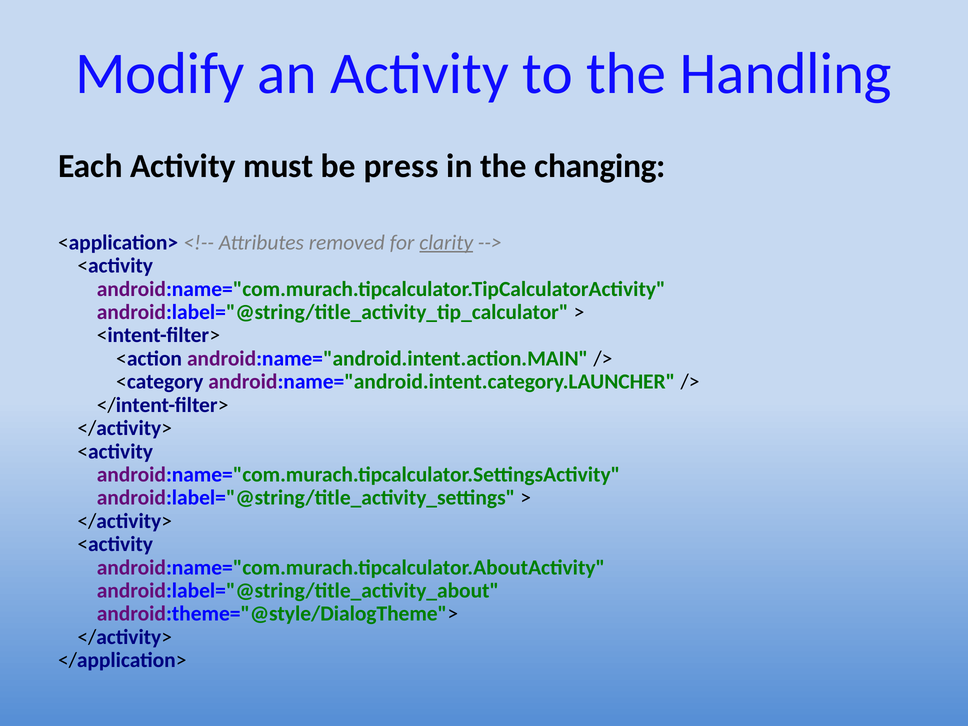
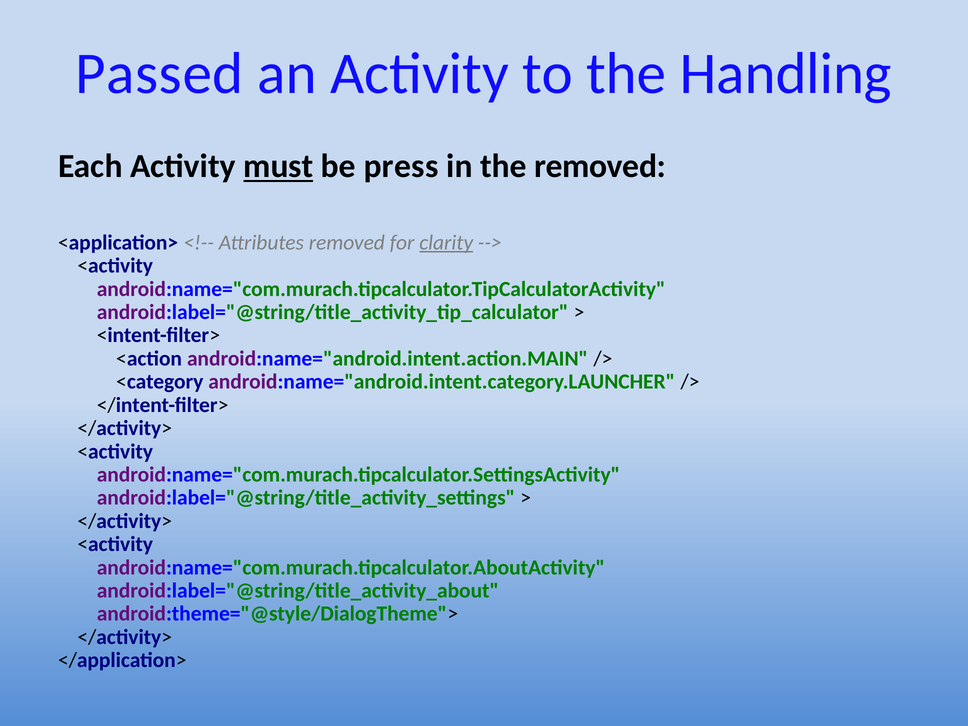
Modify: Modify -> Passed
must underline: none -> present
the changing: changing -> removed
